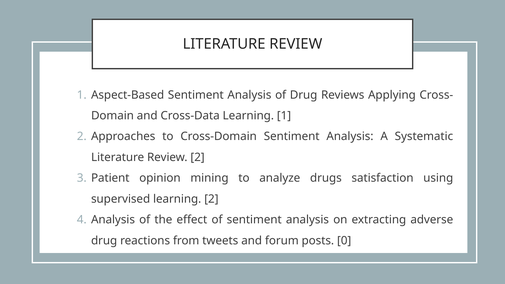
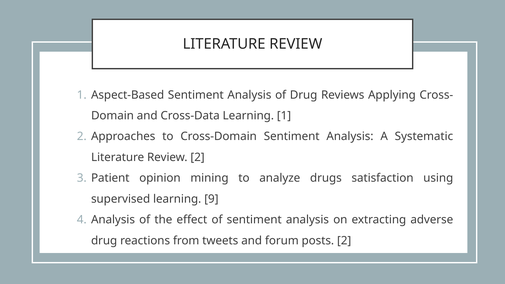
learning 2: 2 -> 9
posts 0: 0 -> 2
